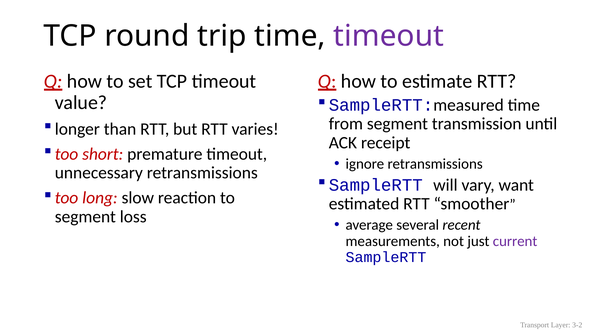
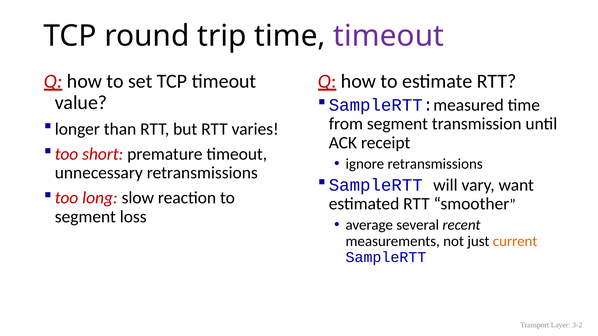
current colour: purple -> orange
